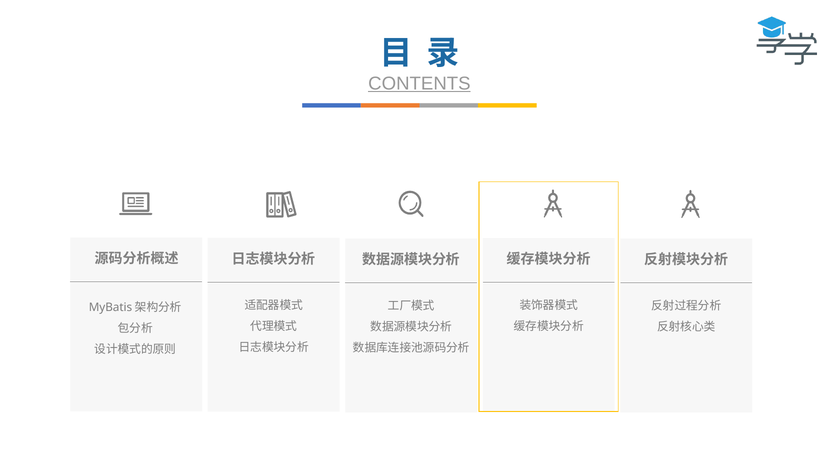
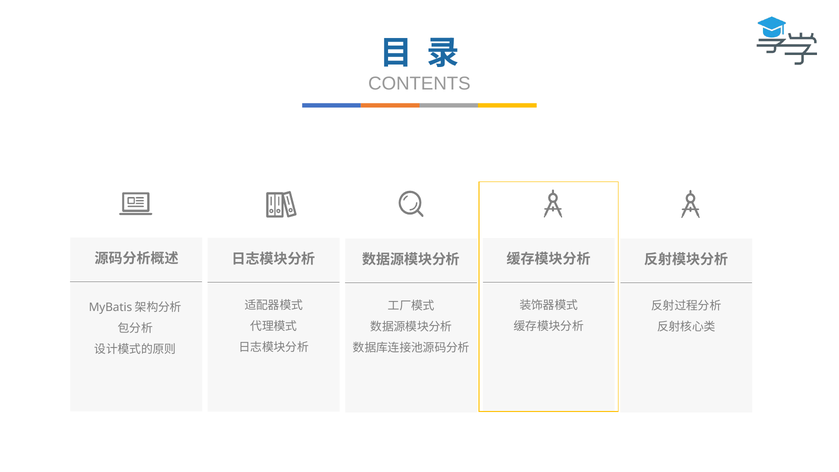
CONTENTS underline: present -> none
